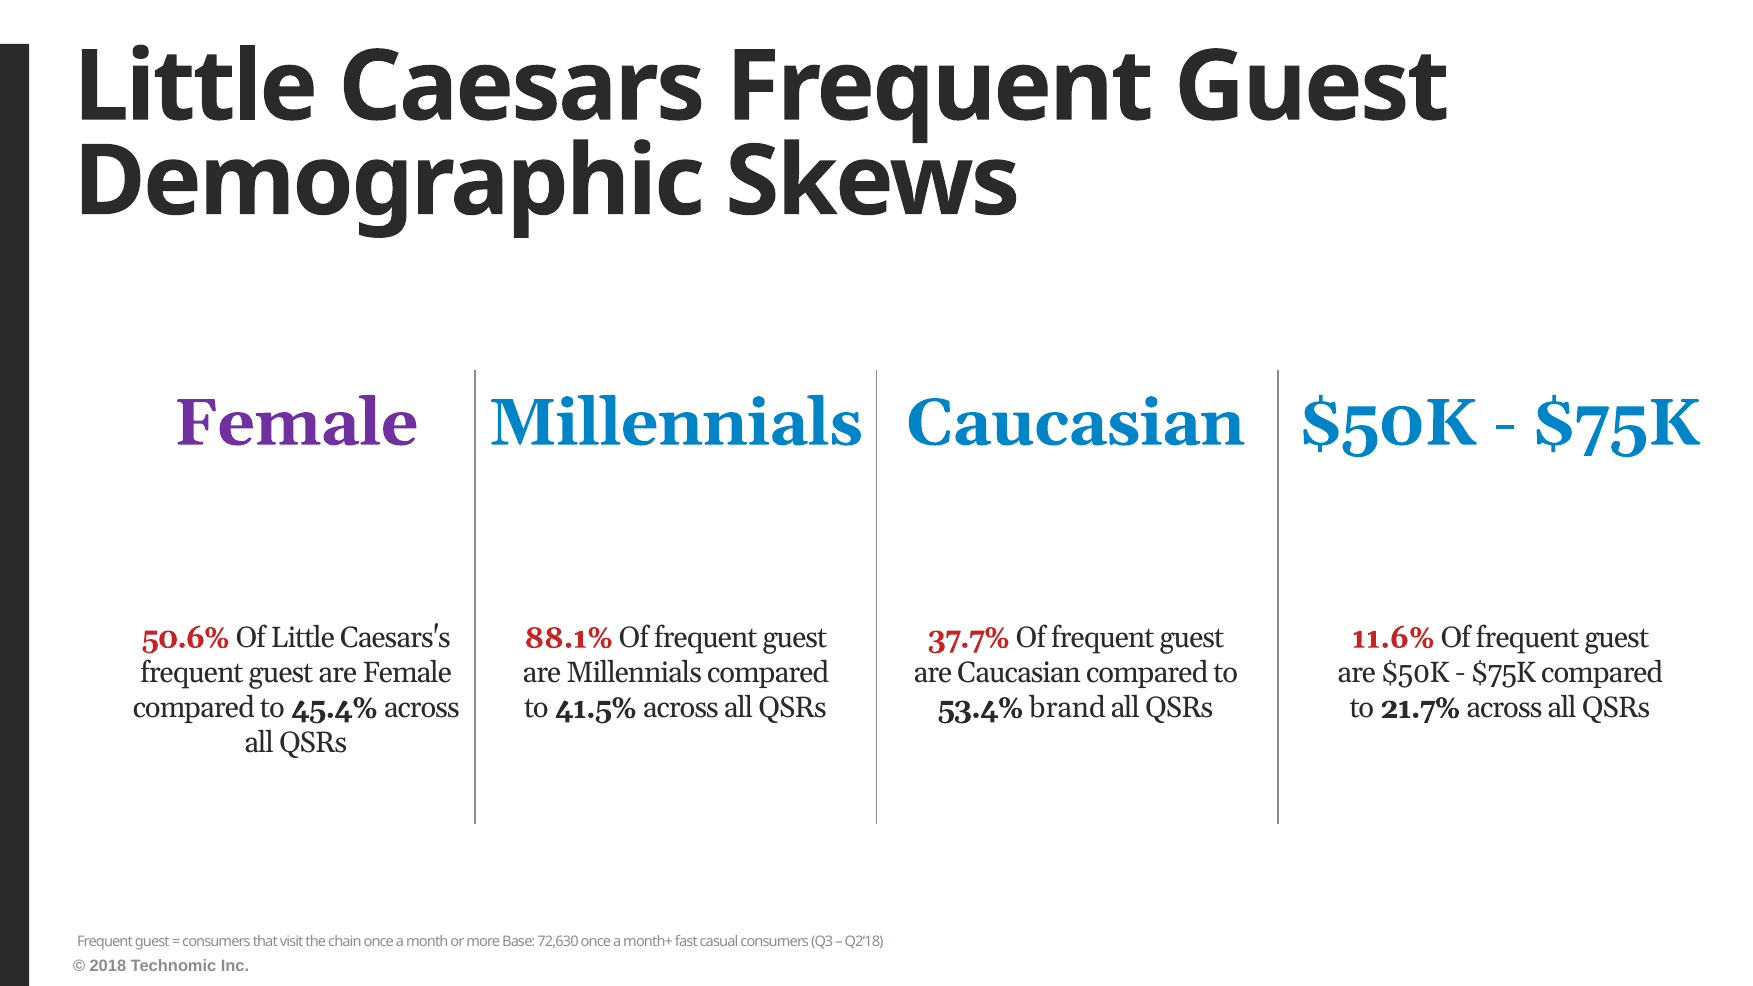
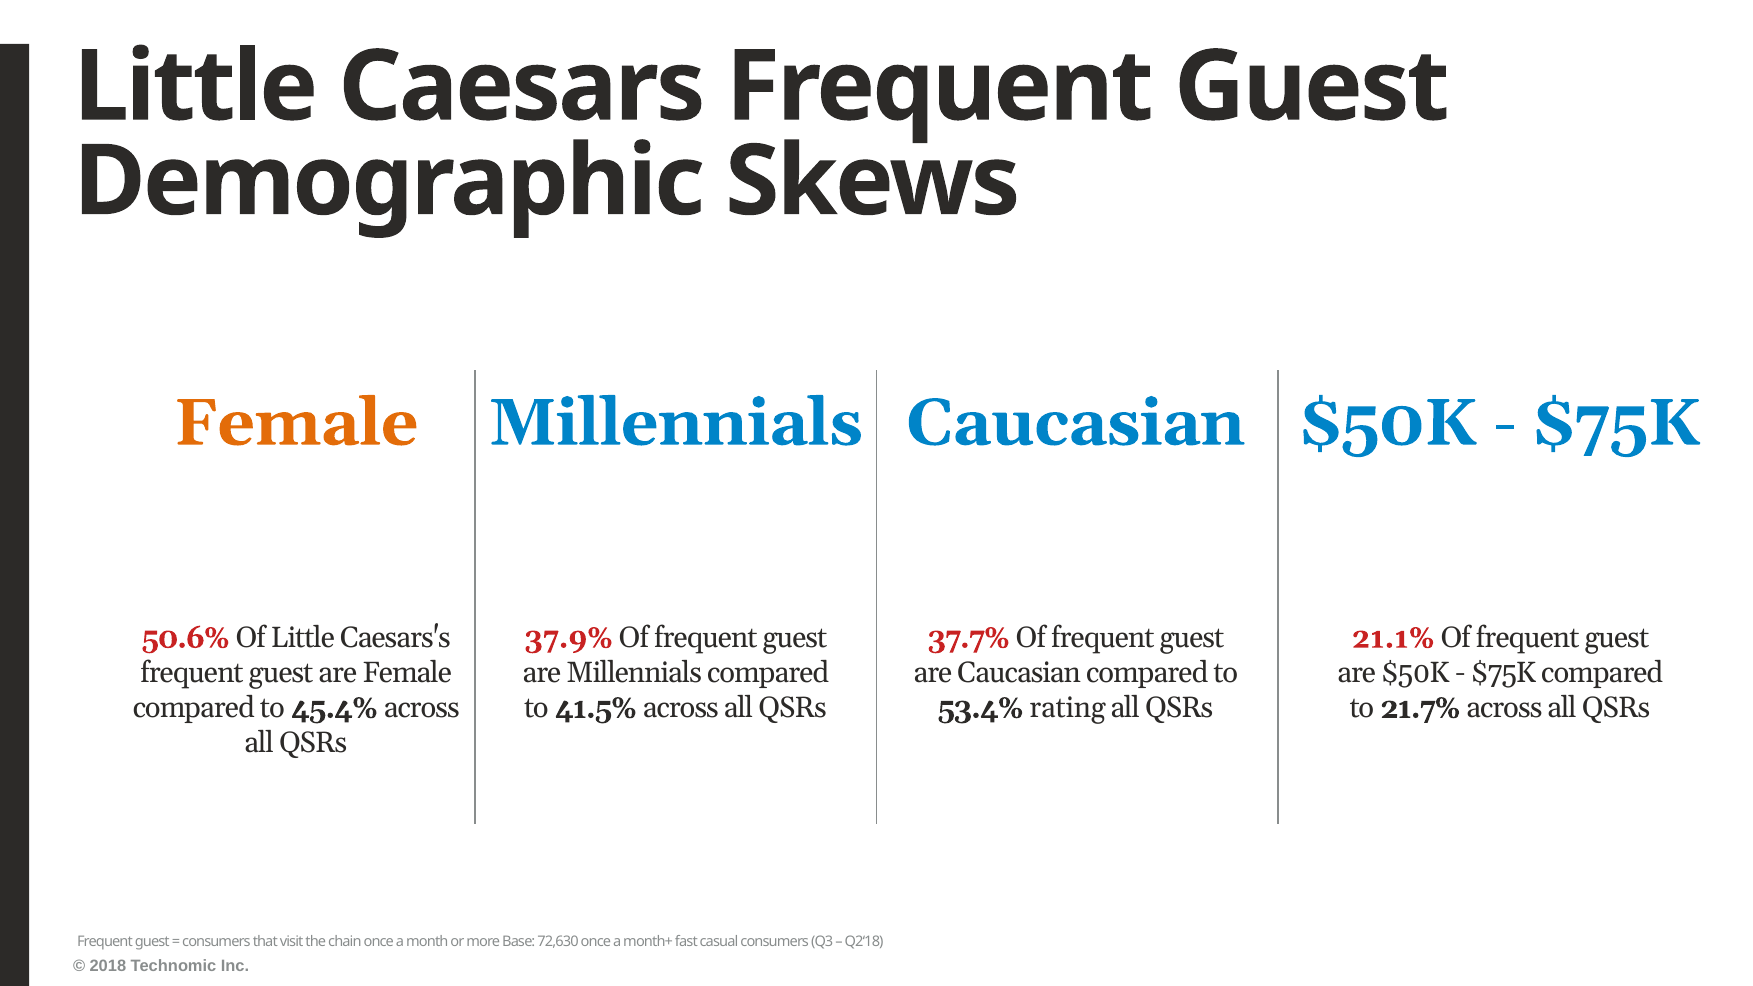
Female at (296, 423) colour: purple -> orange
88.1%: 88.1% -> 37.9%
11.6%: 11.6% -> 21.1%
brand: brand -> rating
